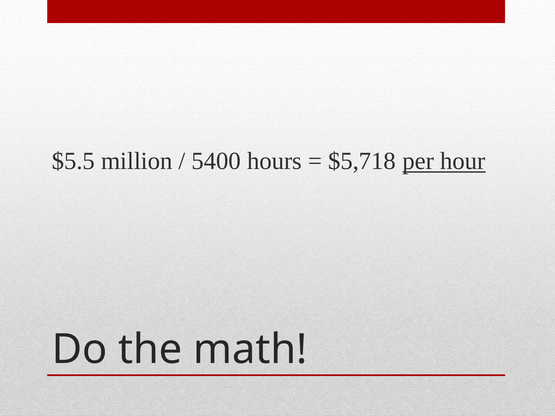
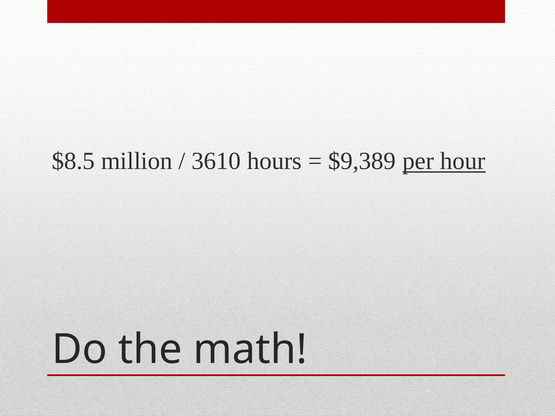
$5.5: $5.5 -> $8.5
5400: 5400 -> 3610
$5,718: $5,718 -> $9,389
